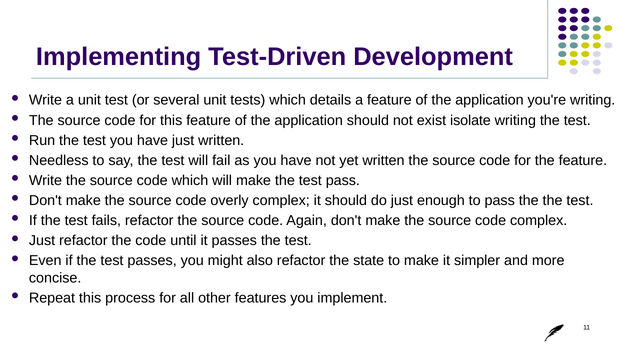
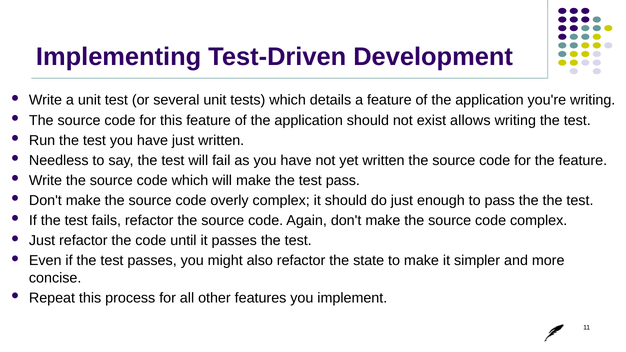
isolate: isolate -> allows
